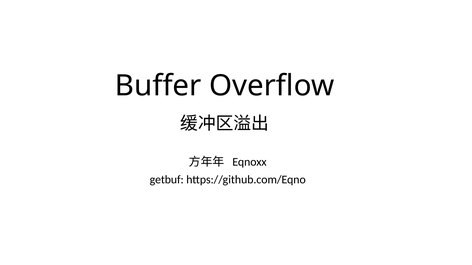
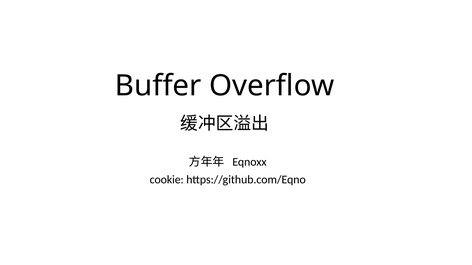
getbuf: getbuf -> cookie
